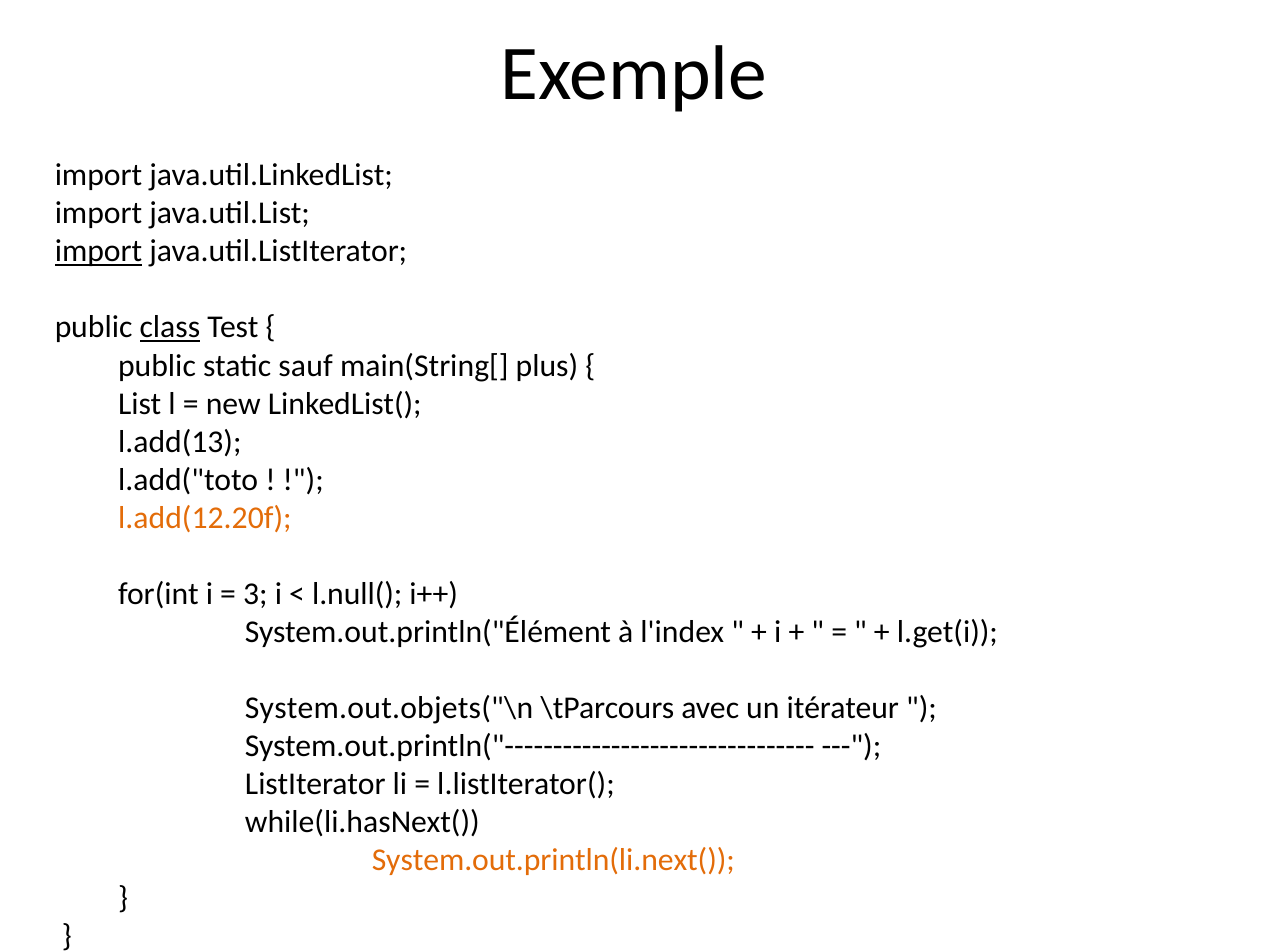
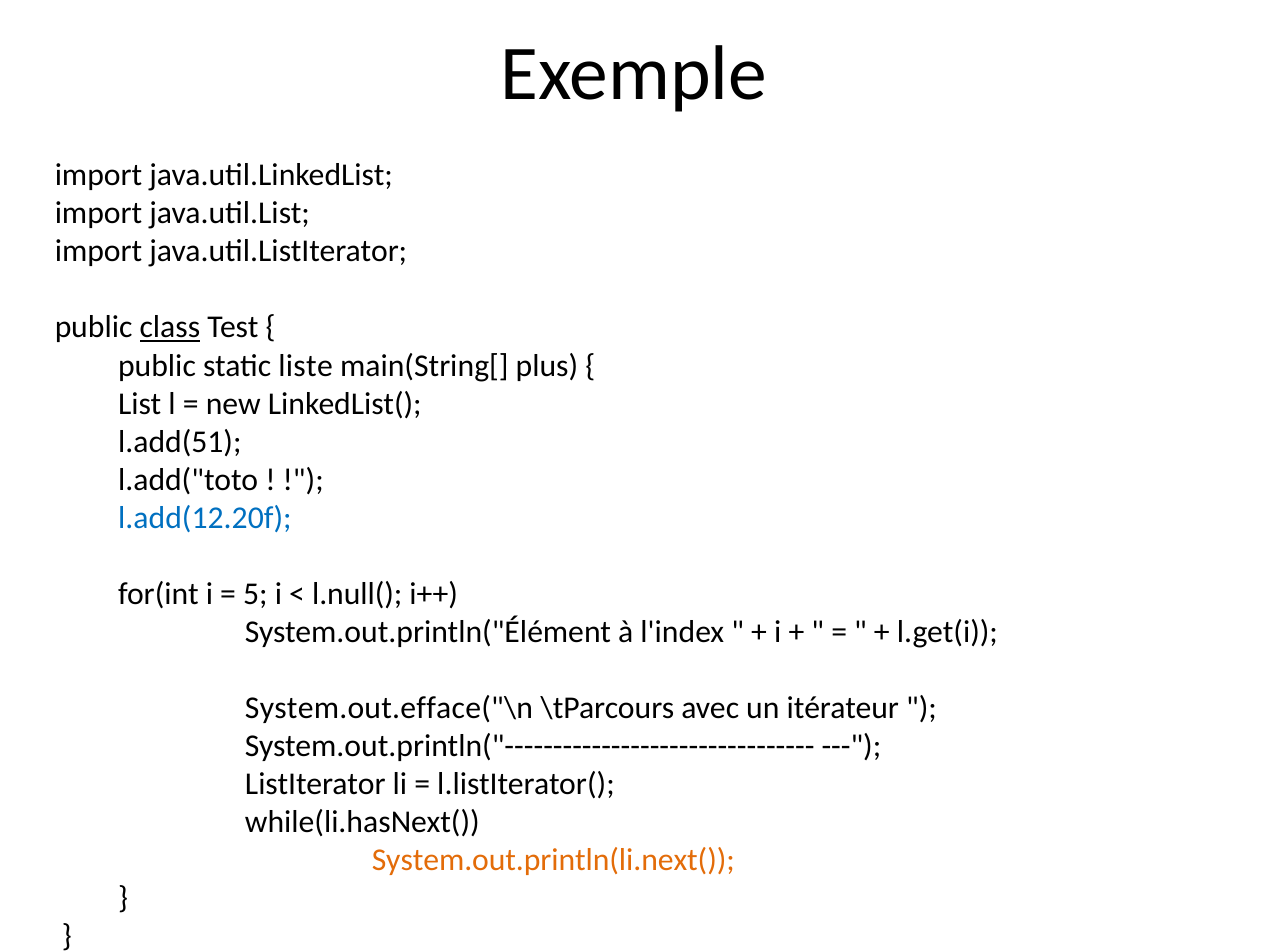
import at (98, 251) underline: present -> none
sauf: sauf -> liste
l.add(13: l.add(13 -> l.add(51
l.add(12.20f colour: orange -> blue
3: 3 -> 5
System.out.objets("\n: System.out.objets("\n -> System.out.efface("\n
